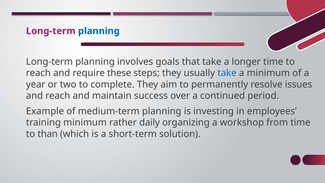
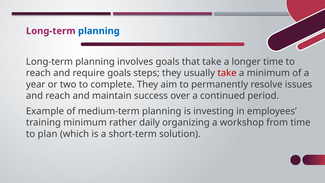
require these: these -> goals
take at (227, 73) colour: blue -> red
than: than -> plan
